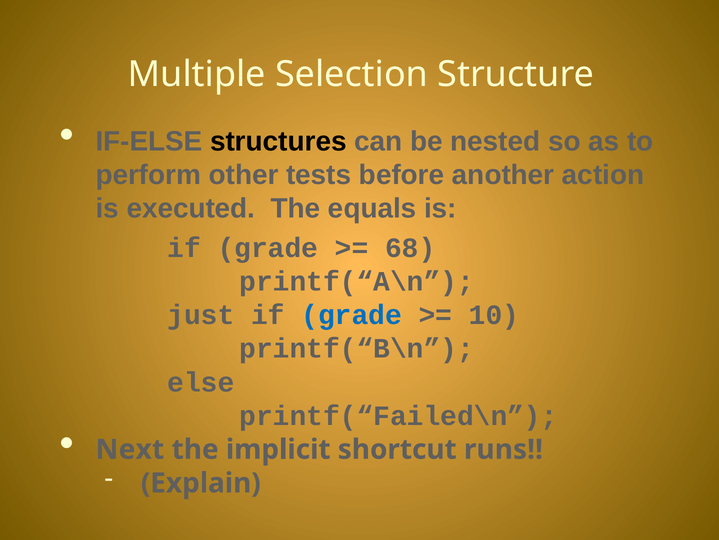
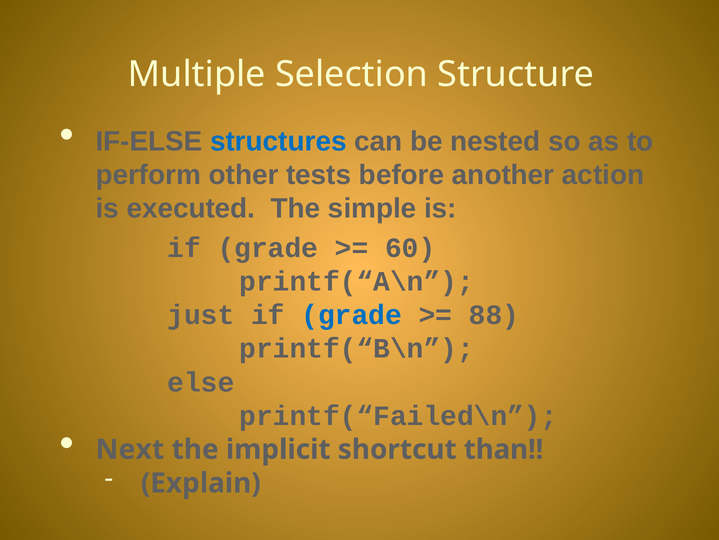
structures colour: black -> blue
equals: equals -> simple
68: 68 -> 60
10: 10 -> 88
runs: runs -> than
